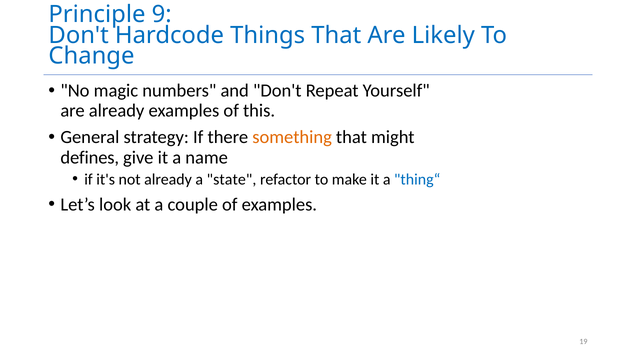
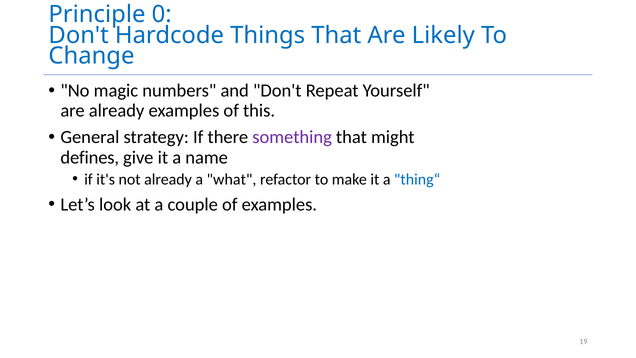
9: 9 -> 0
something colour: orange -> purple
state: state -> what
